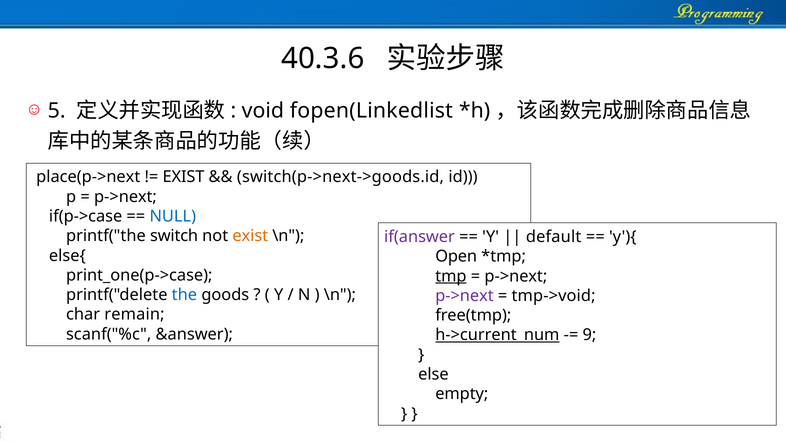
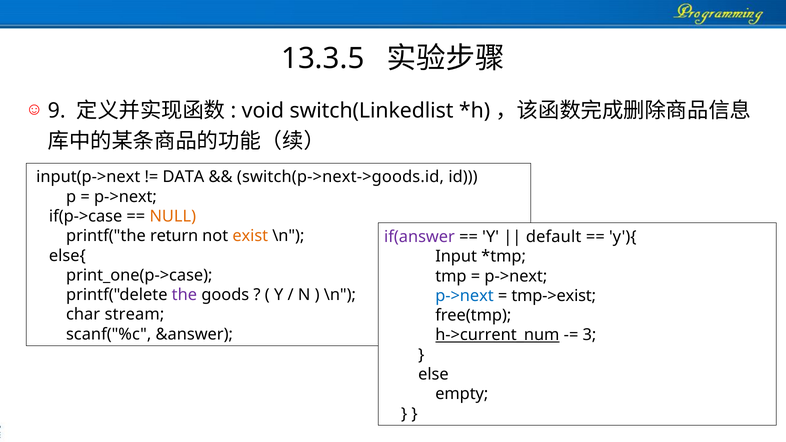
40.3.6: 40.3.6 -> 13.3.5
5: 5 -> 9
fopen(Linkedlist: fopen(Linkedlist -> switch(Linkedlist
place(p->next: place(p->next -> input(p->next
EXIST at (183, 177): EXIST -> DATA
NULL colour: blue -> orange
switch: switch -> return
Open: Open -> Input
tmp underline: present -> none
the colour: blue -> purple
p->next at (464, 296) colour: purple -> blue
tmp->void: tmp->void -> tmp->exist
remain: remain -> stream
9: 9 -> 3
